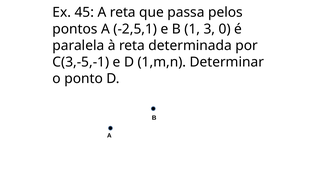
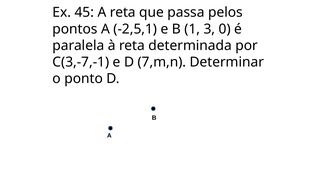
C(3,-5,-1: C(3,-5,-1 -> C(3,-7,-1
1,m,n: 1,m,n -> 7,m,n
